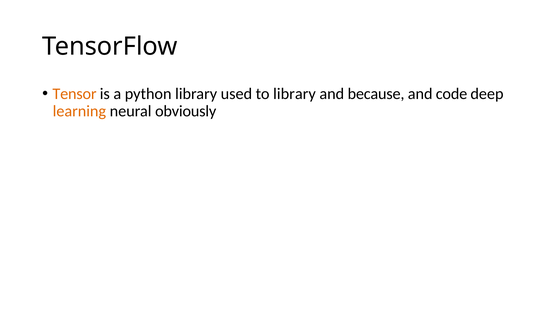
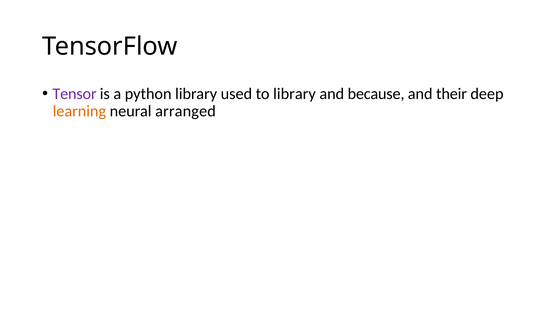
Tensor colour: orange -> purple
code: code -> their
obviously: obviously -> arranged
